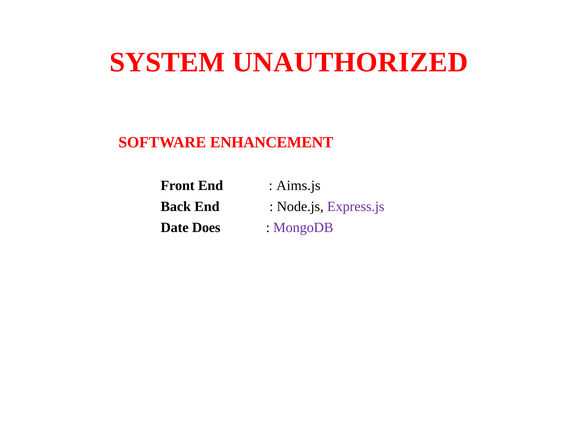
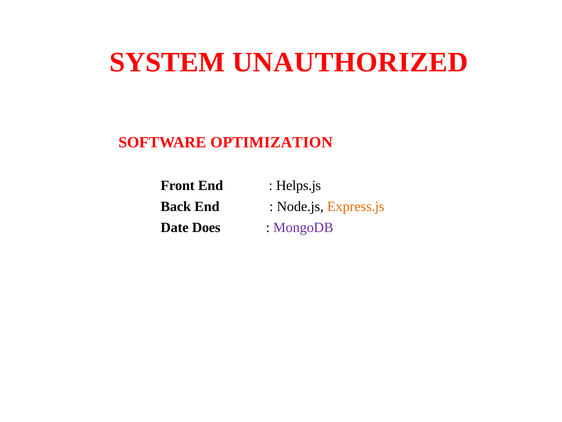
ENHANCEMENT: ENHANCEMENT -> OPTIMIZATION
Aims.js: Aims.js -> Helps.js
Express.js colour: purple -> orange
